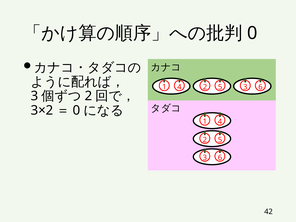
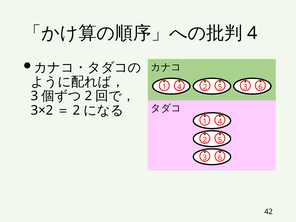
0 at (252, 33): 0 -> 4
0 at (77, 110): 0 -> 2
